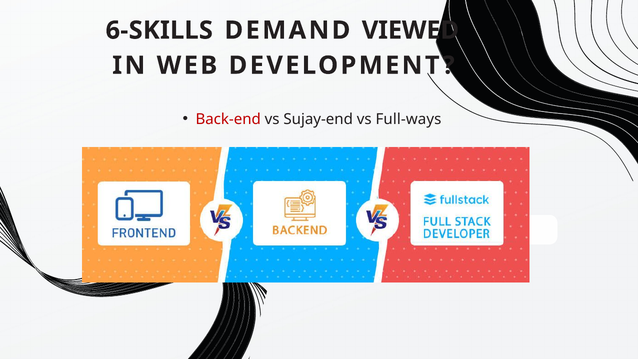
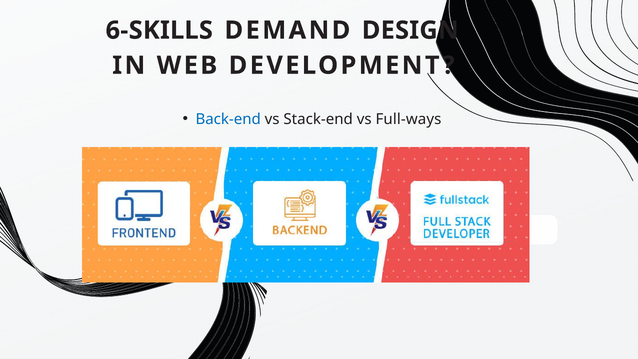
VIEWED: VIEWED -> DESIGN
Back-end colour: red -> blue
Sujay-end: Sujay-end -> Stack-end
